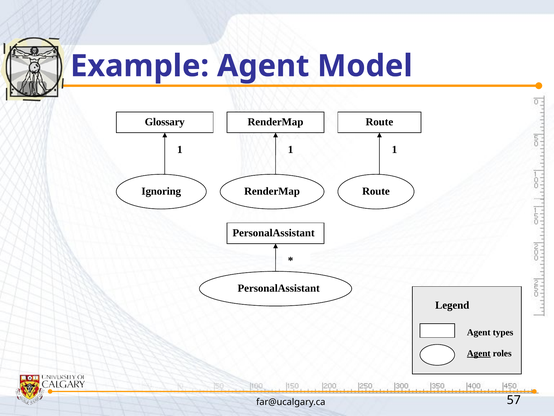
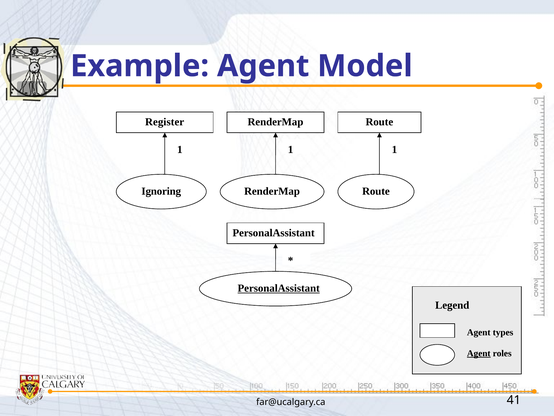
Glossary: Glossary -> Register
PersonalAssistant at (279, 288) underline: none -> present
57: 57 -> 41
